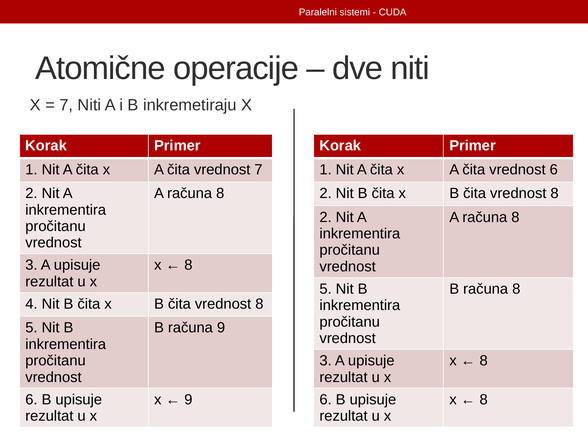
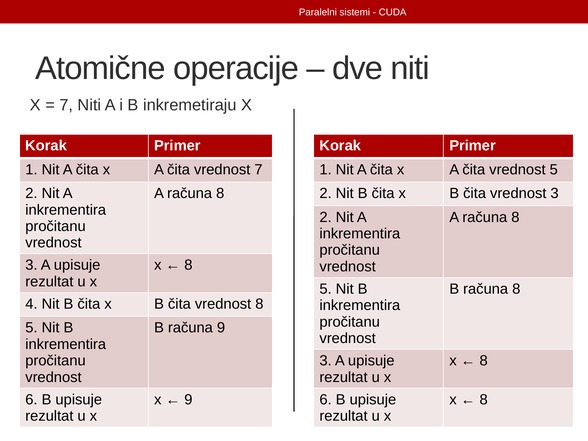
vrednost 6: 6 -> 5
8 at (555, 193): 8 -> 3
